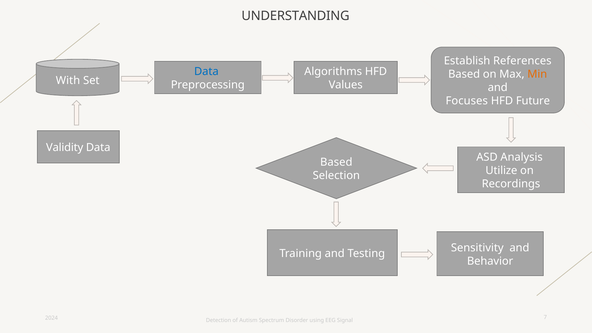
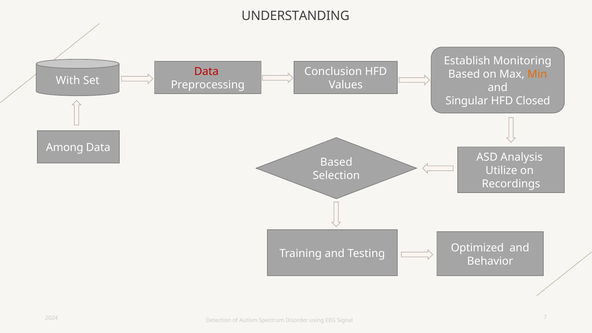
References: References -> Monitoring
Data at (206, 72) colour: blue -> red
Algorithms: Algorithms -> Conclusion
Focuses: Focuses -> Singular
Future: Future -> Closed
Validity: Validity -> Among
Sensitivity: Sensitivity -> Optimized
